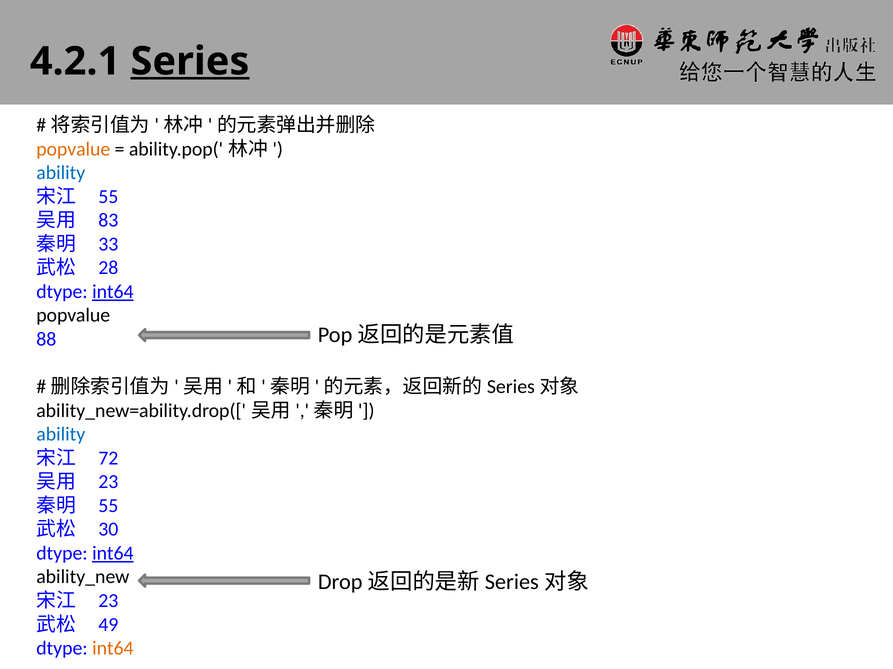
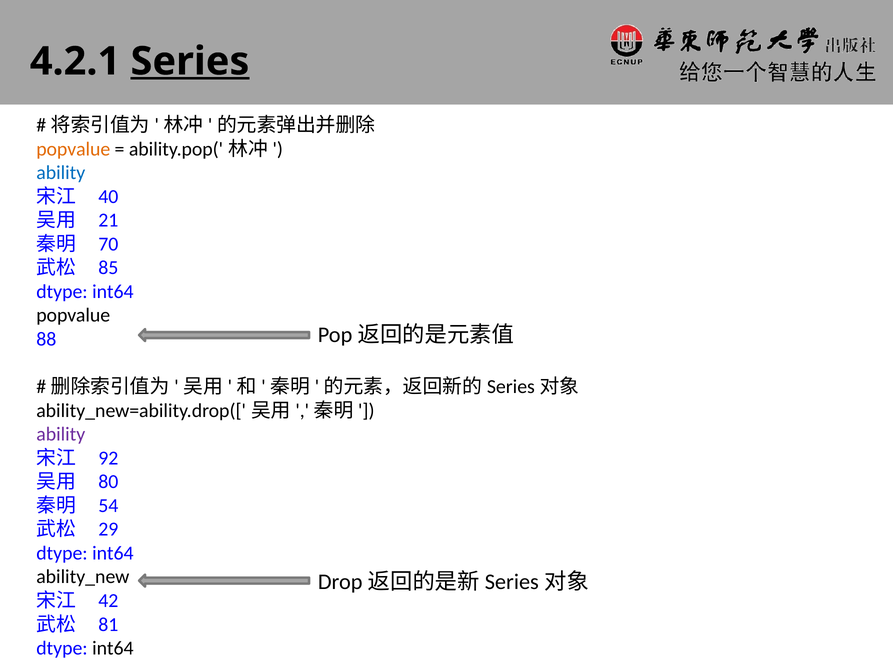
55 at (108, 197): 55 -> 40
83: 83 -> 21
33: 33 -> 70
28: 28 -> 85
int64 at (113, 292) underline: present -> none
ability at (61, 435) colour: blue -> purple
72: 72 -> 92
23 at (108, 482): 23 -> 80
55 at (108, 506): 55 -> 54
30: 30 -> 29
int64 at (113, 554) underline: present -> none
23 at (108, 601): 23 -> 42
49: 49 -> 81
int64 at (113, 649) colour: orange -> black
